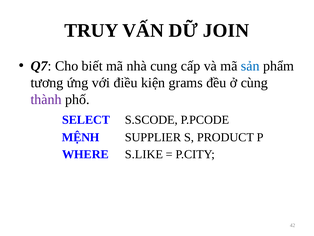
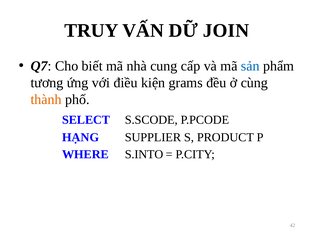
thành colour: purple -> orange
MỆNH: MỆNH -> HẠNG
S.LIKE: S.LIKE -> S.INTO
